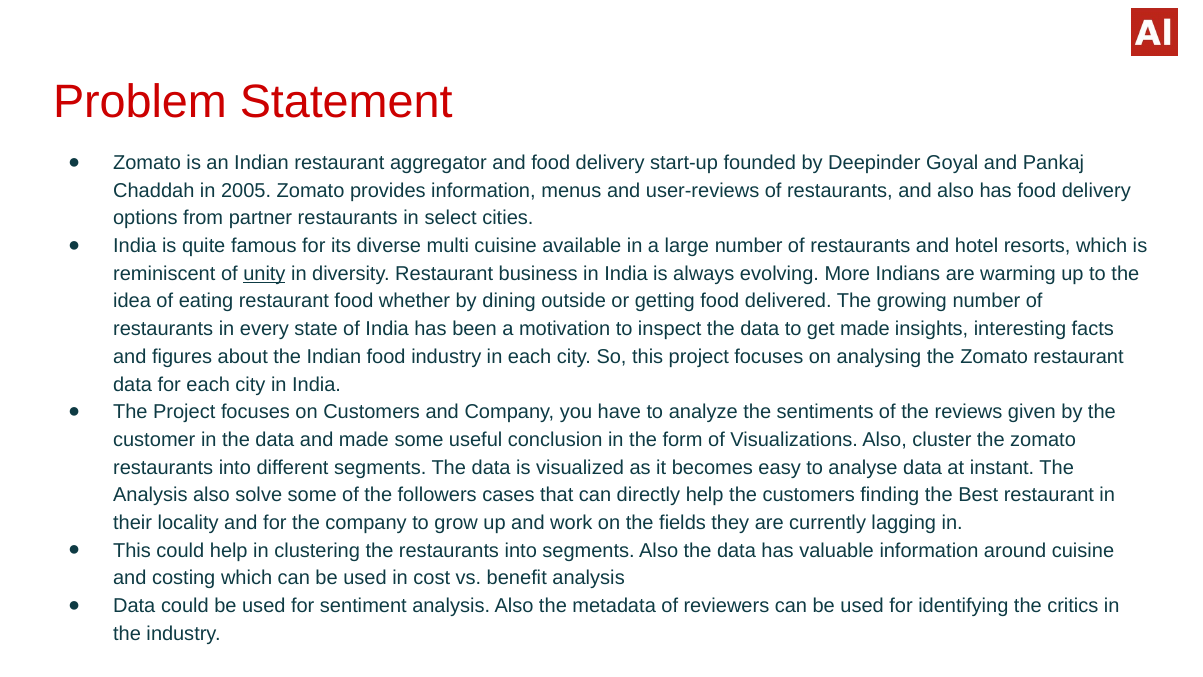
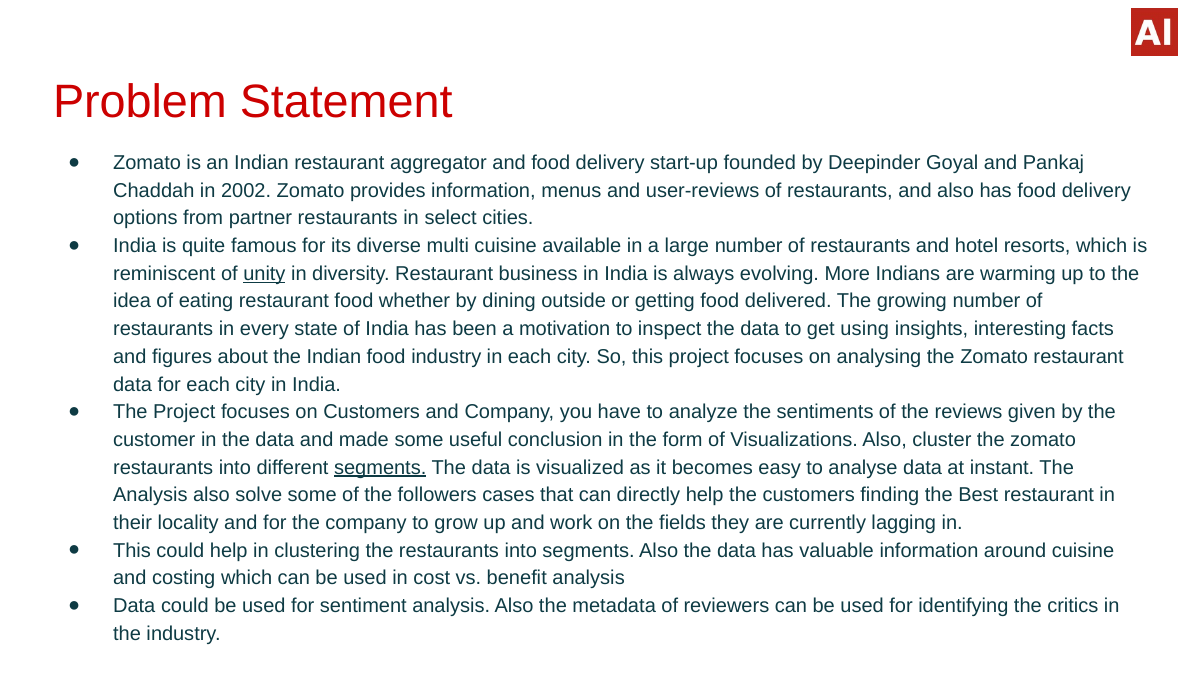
2005: 2005 -> 2002
get made: made -> using
segments at (380, 467) underline: none -> present
